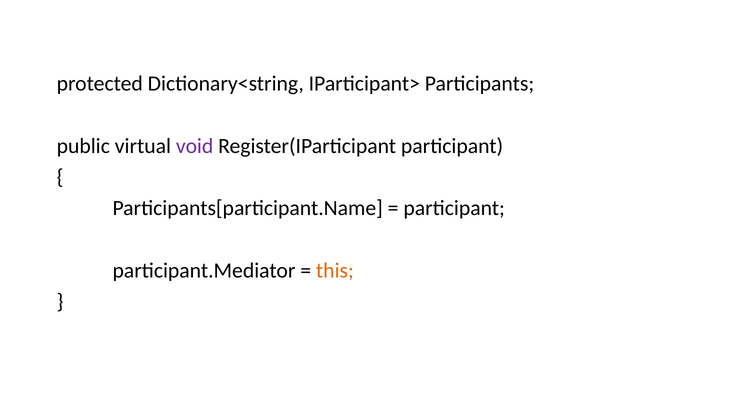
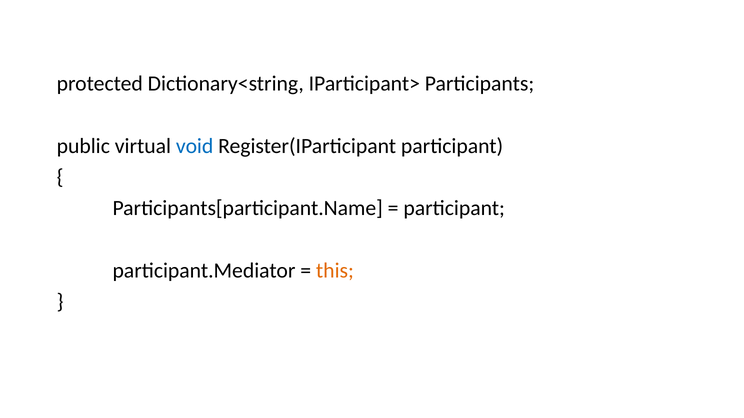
void colour: purple -> blue
